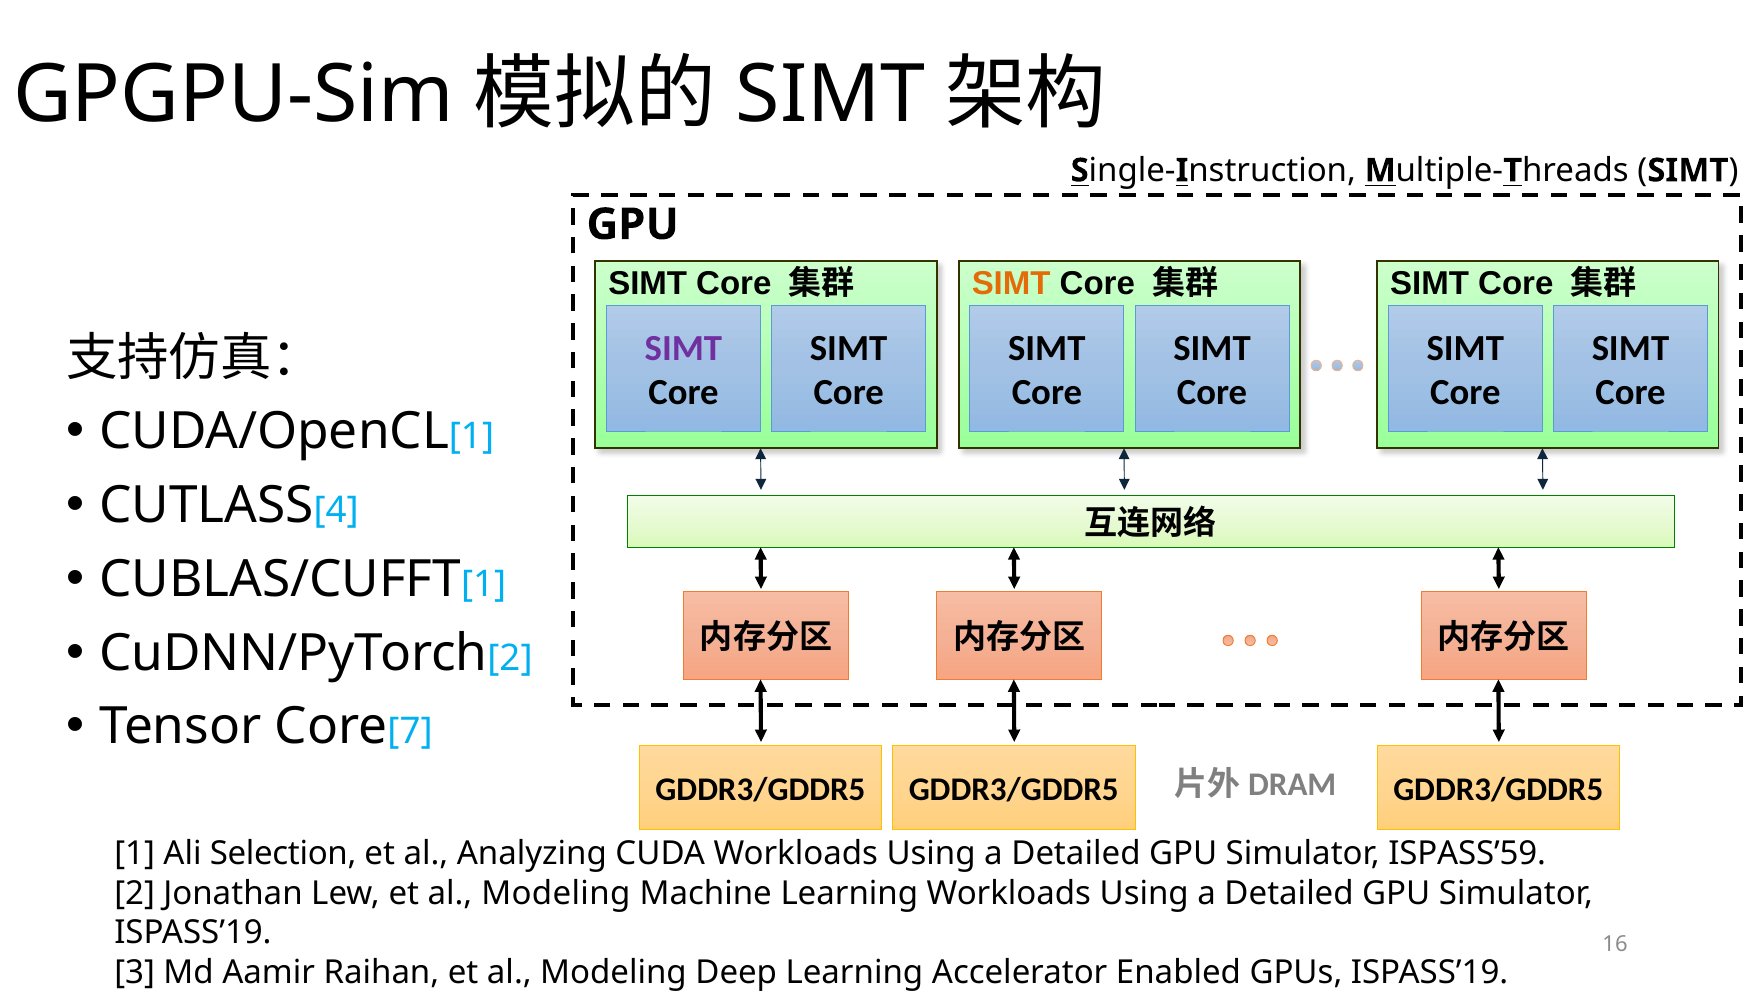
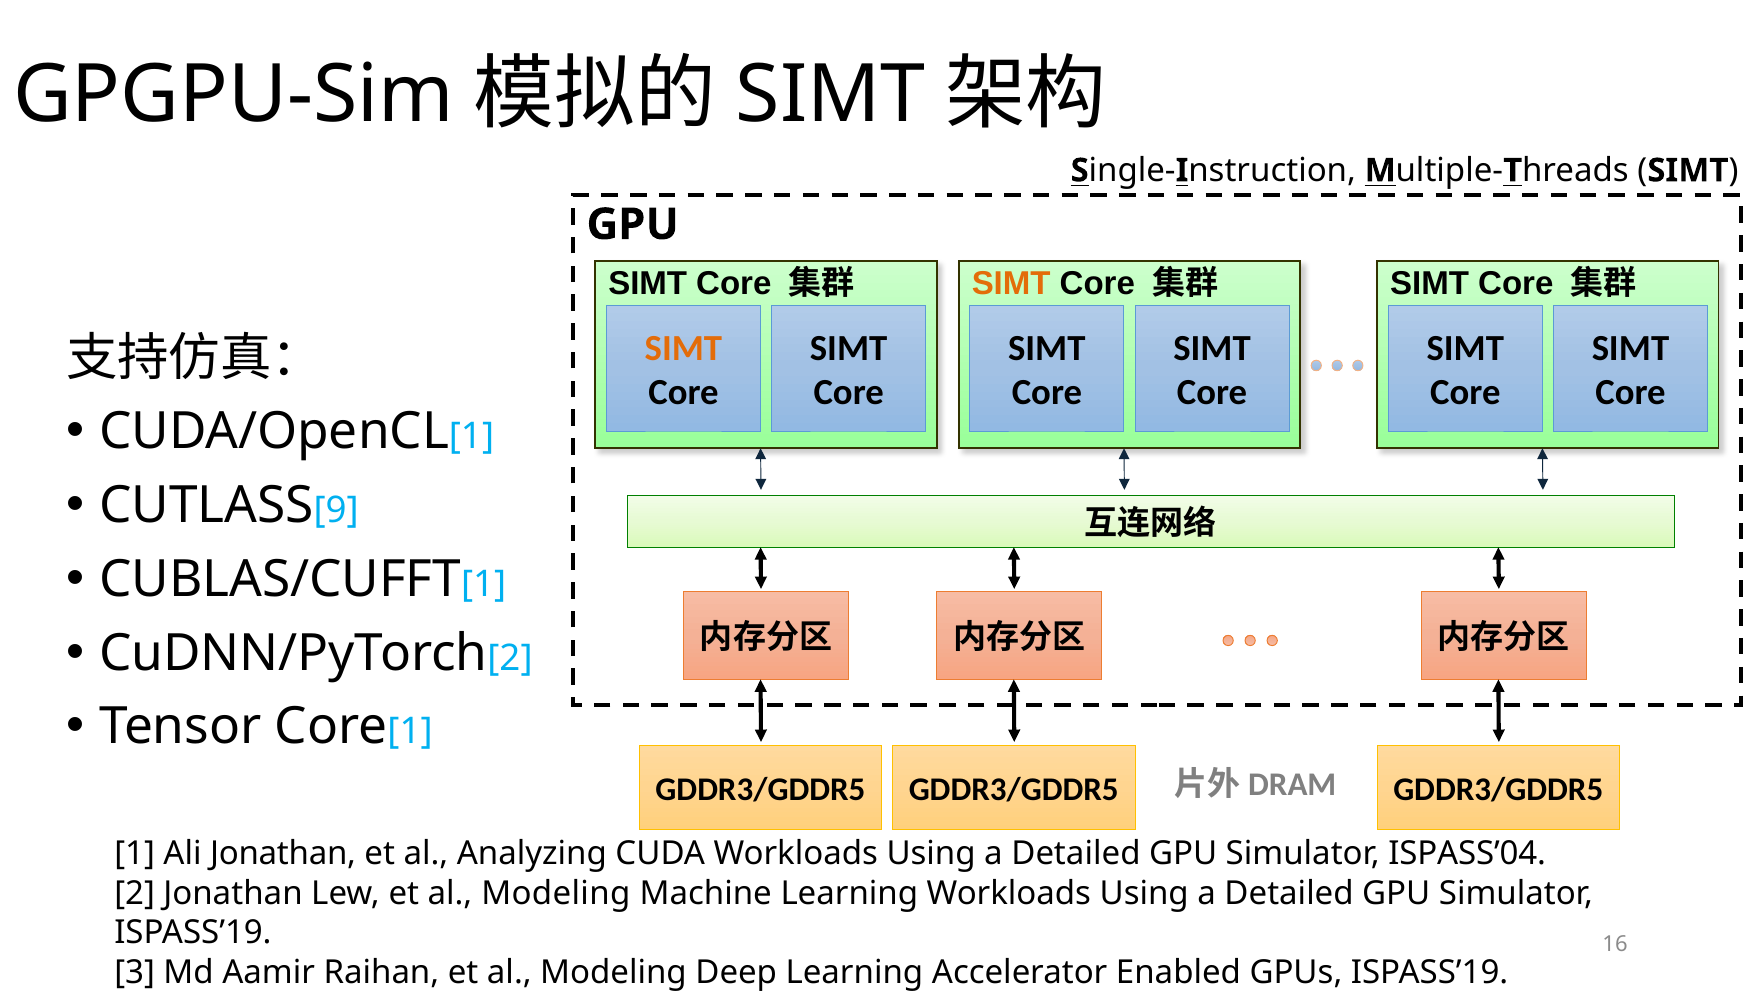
SIMT at (683, 349) colour: purple -> orange
4: 4 -> 9
Tensor Core 7: 7 -> 1
Ali Selection: Selection -> Jonathan
ISPASS’59: ISPASS’59 -> ISPASS’04
